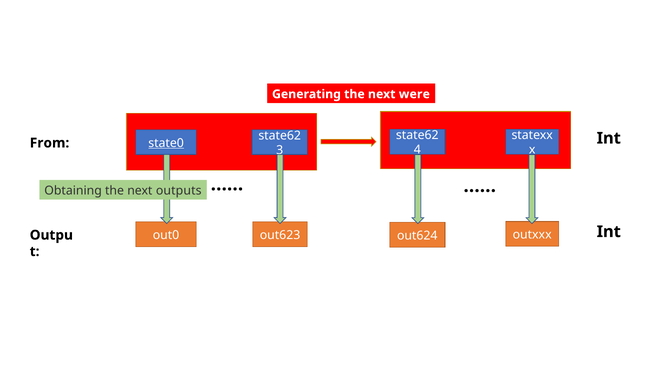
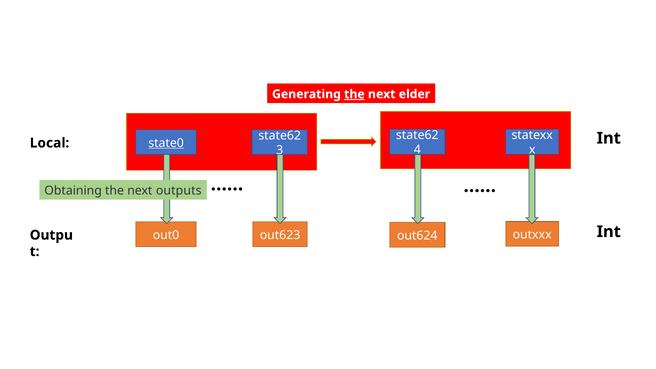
the at (354, 94) underline: none -> present
were: were -> elder
From: From -> Local
